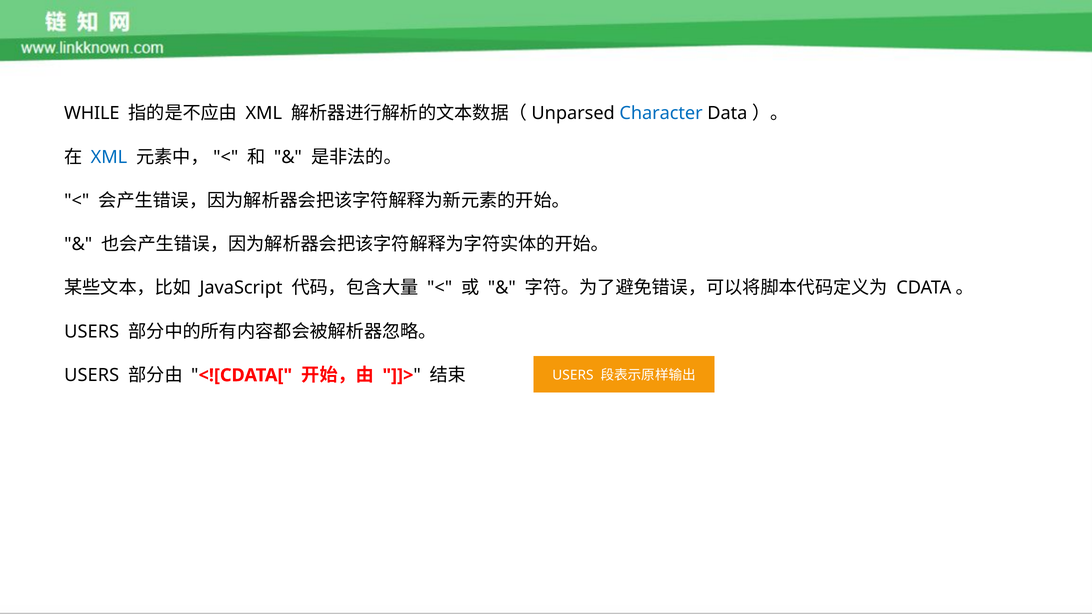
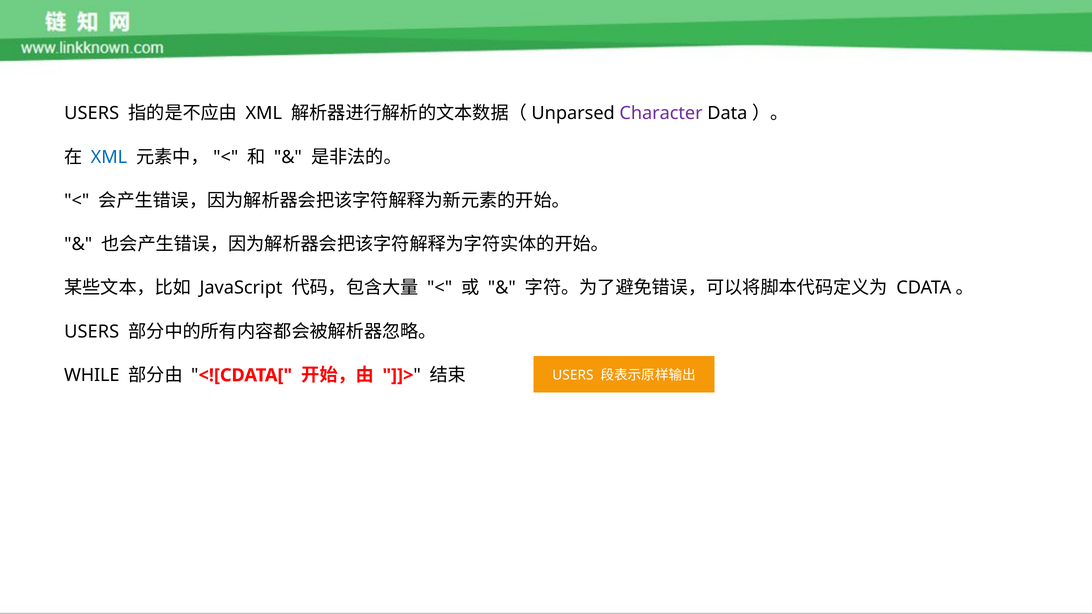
WHILE at (92, 113): WHILE -> USERS
Character colour: blue -> purple
USERS at (92, 375): USERS -> WHILE
